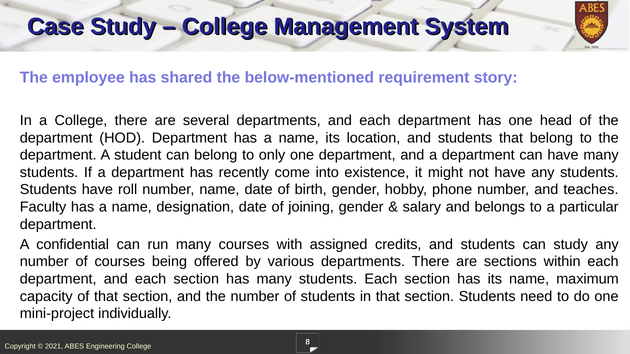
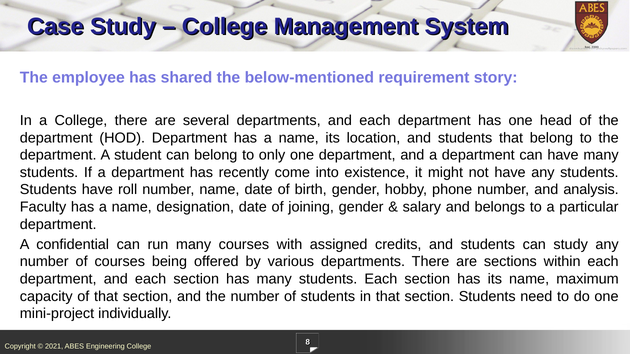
teaches: teaches -> analysis
